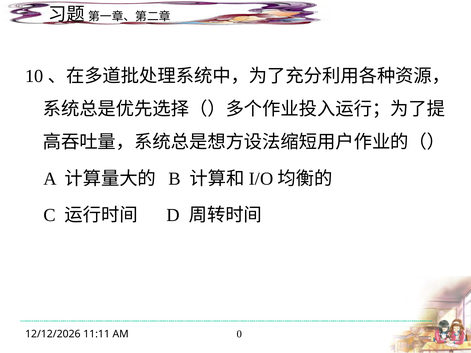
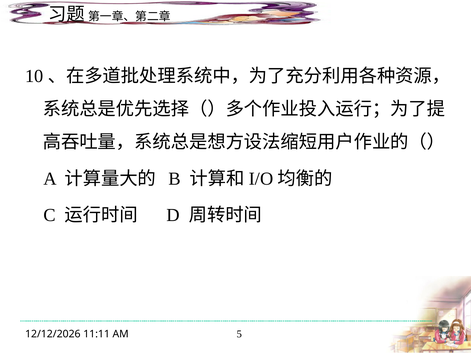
0: 0 -> 5
